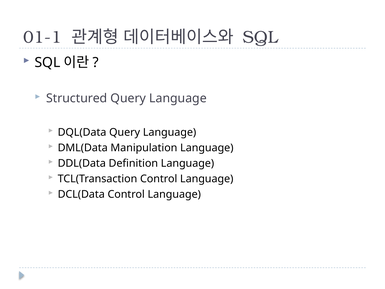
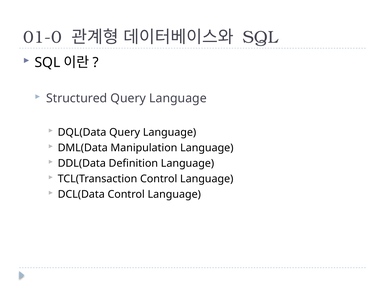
01-1: 01-1 -> 01-0
